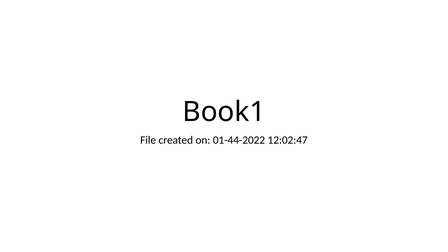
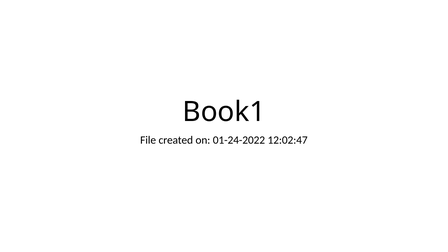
01-44-2022: 01-44-2022 -> 01-24-2022
